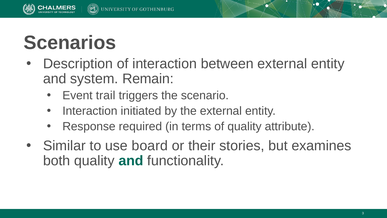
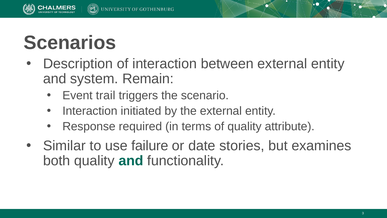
board: board -> failure
their: their -> date
